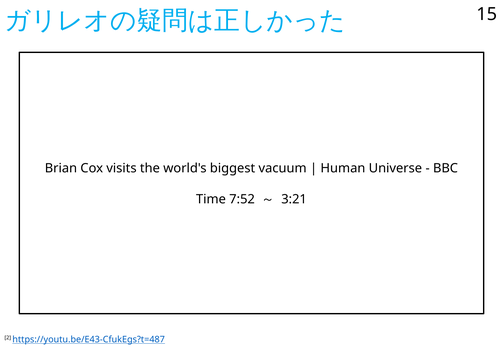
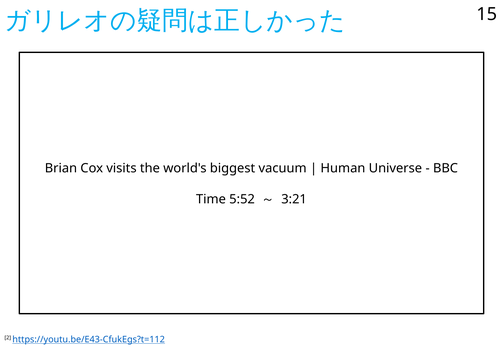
7:52: 7:52 -> 5:52
https://youtu.be/E43-CfukEgs?t=487: https://youtu.be/E43-CfukEgs?t=487 -> https://youtu.be/E43-CfukEgs?t=112
